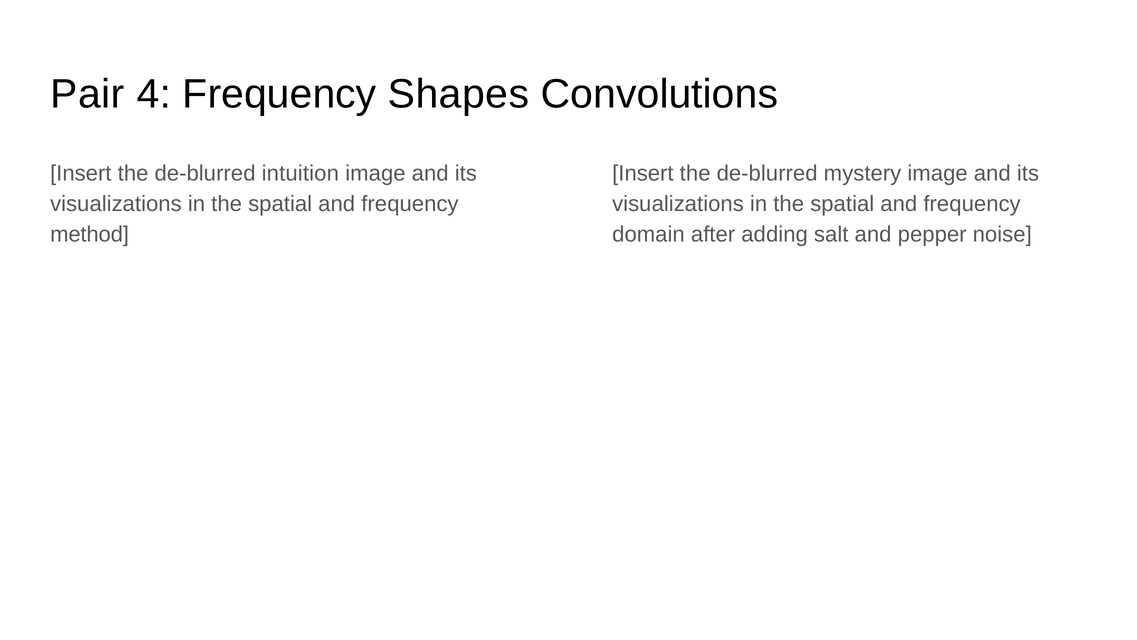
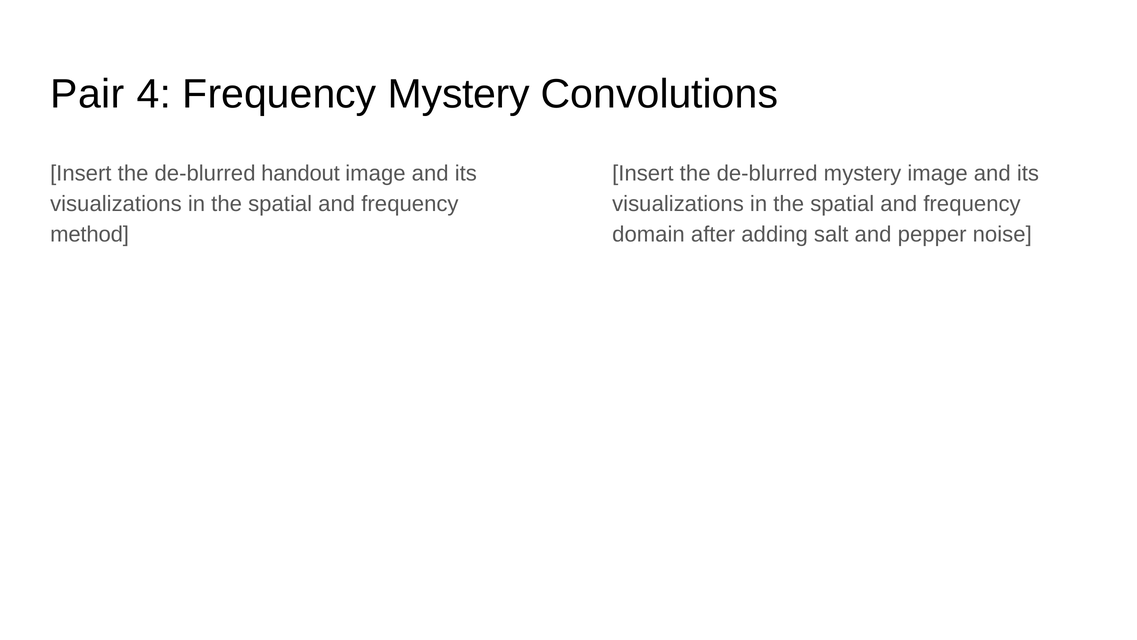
Frequency Shapes: Shapes -> Mystery
intuition: intuition -> handout
